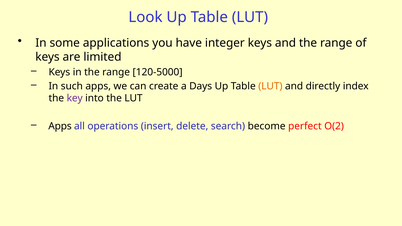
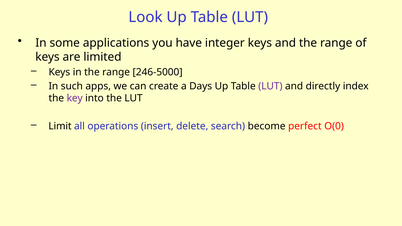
120-5000: 120-5000 -> 246-5000
LUT at (270, 86) colour: orange -> purple
Apps at (60, 126): Apps -> Limit
O(2: O(2 -> O(0
